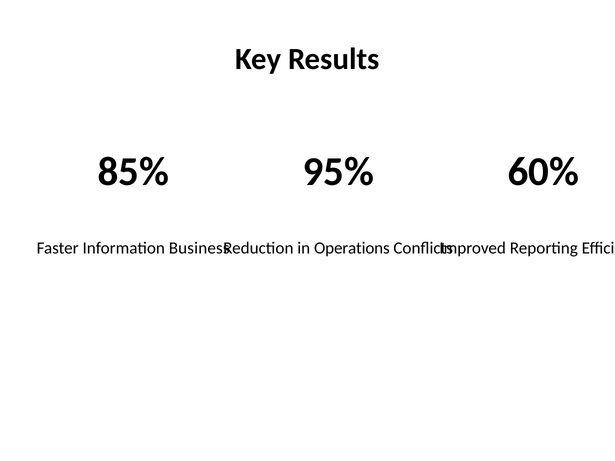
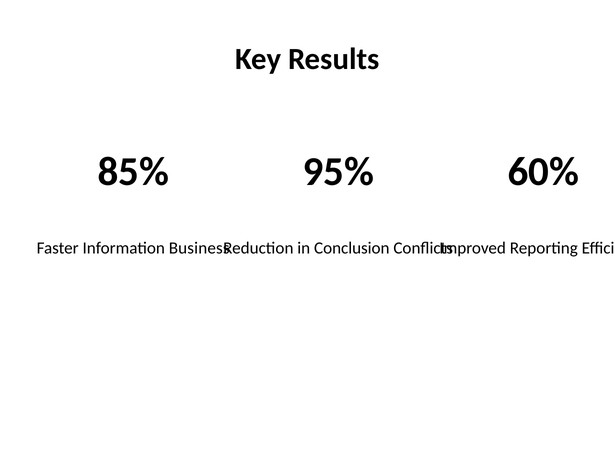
Operations: Operations -> Conclusion
